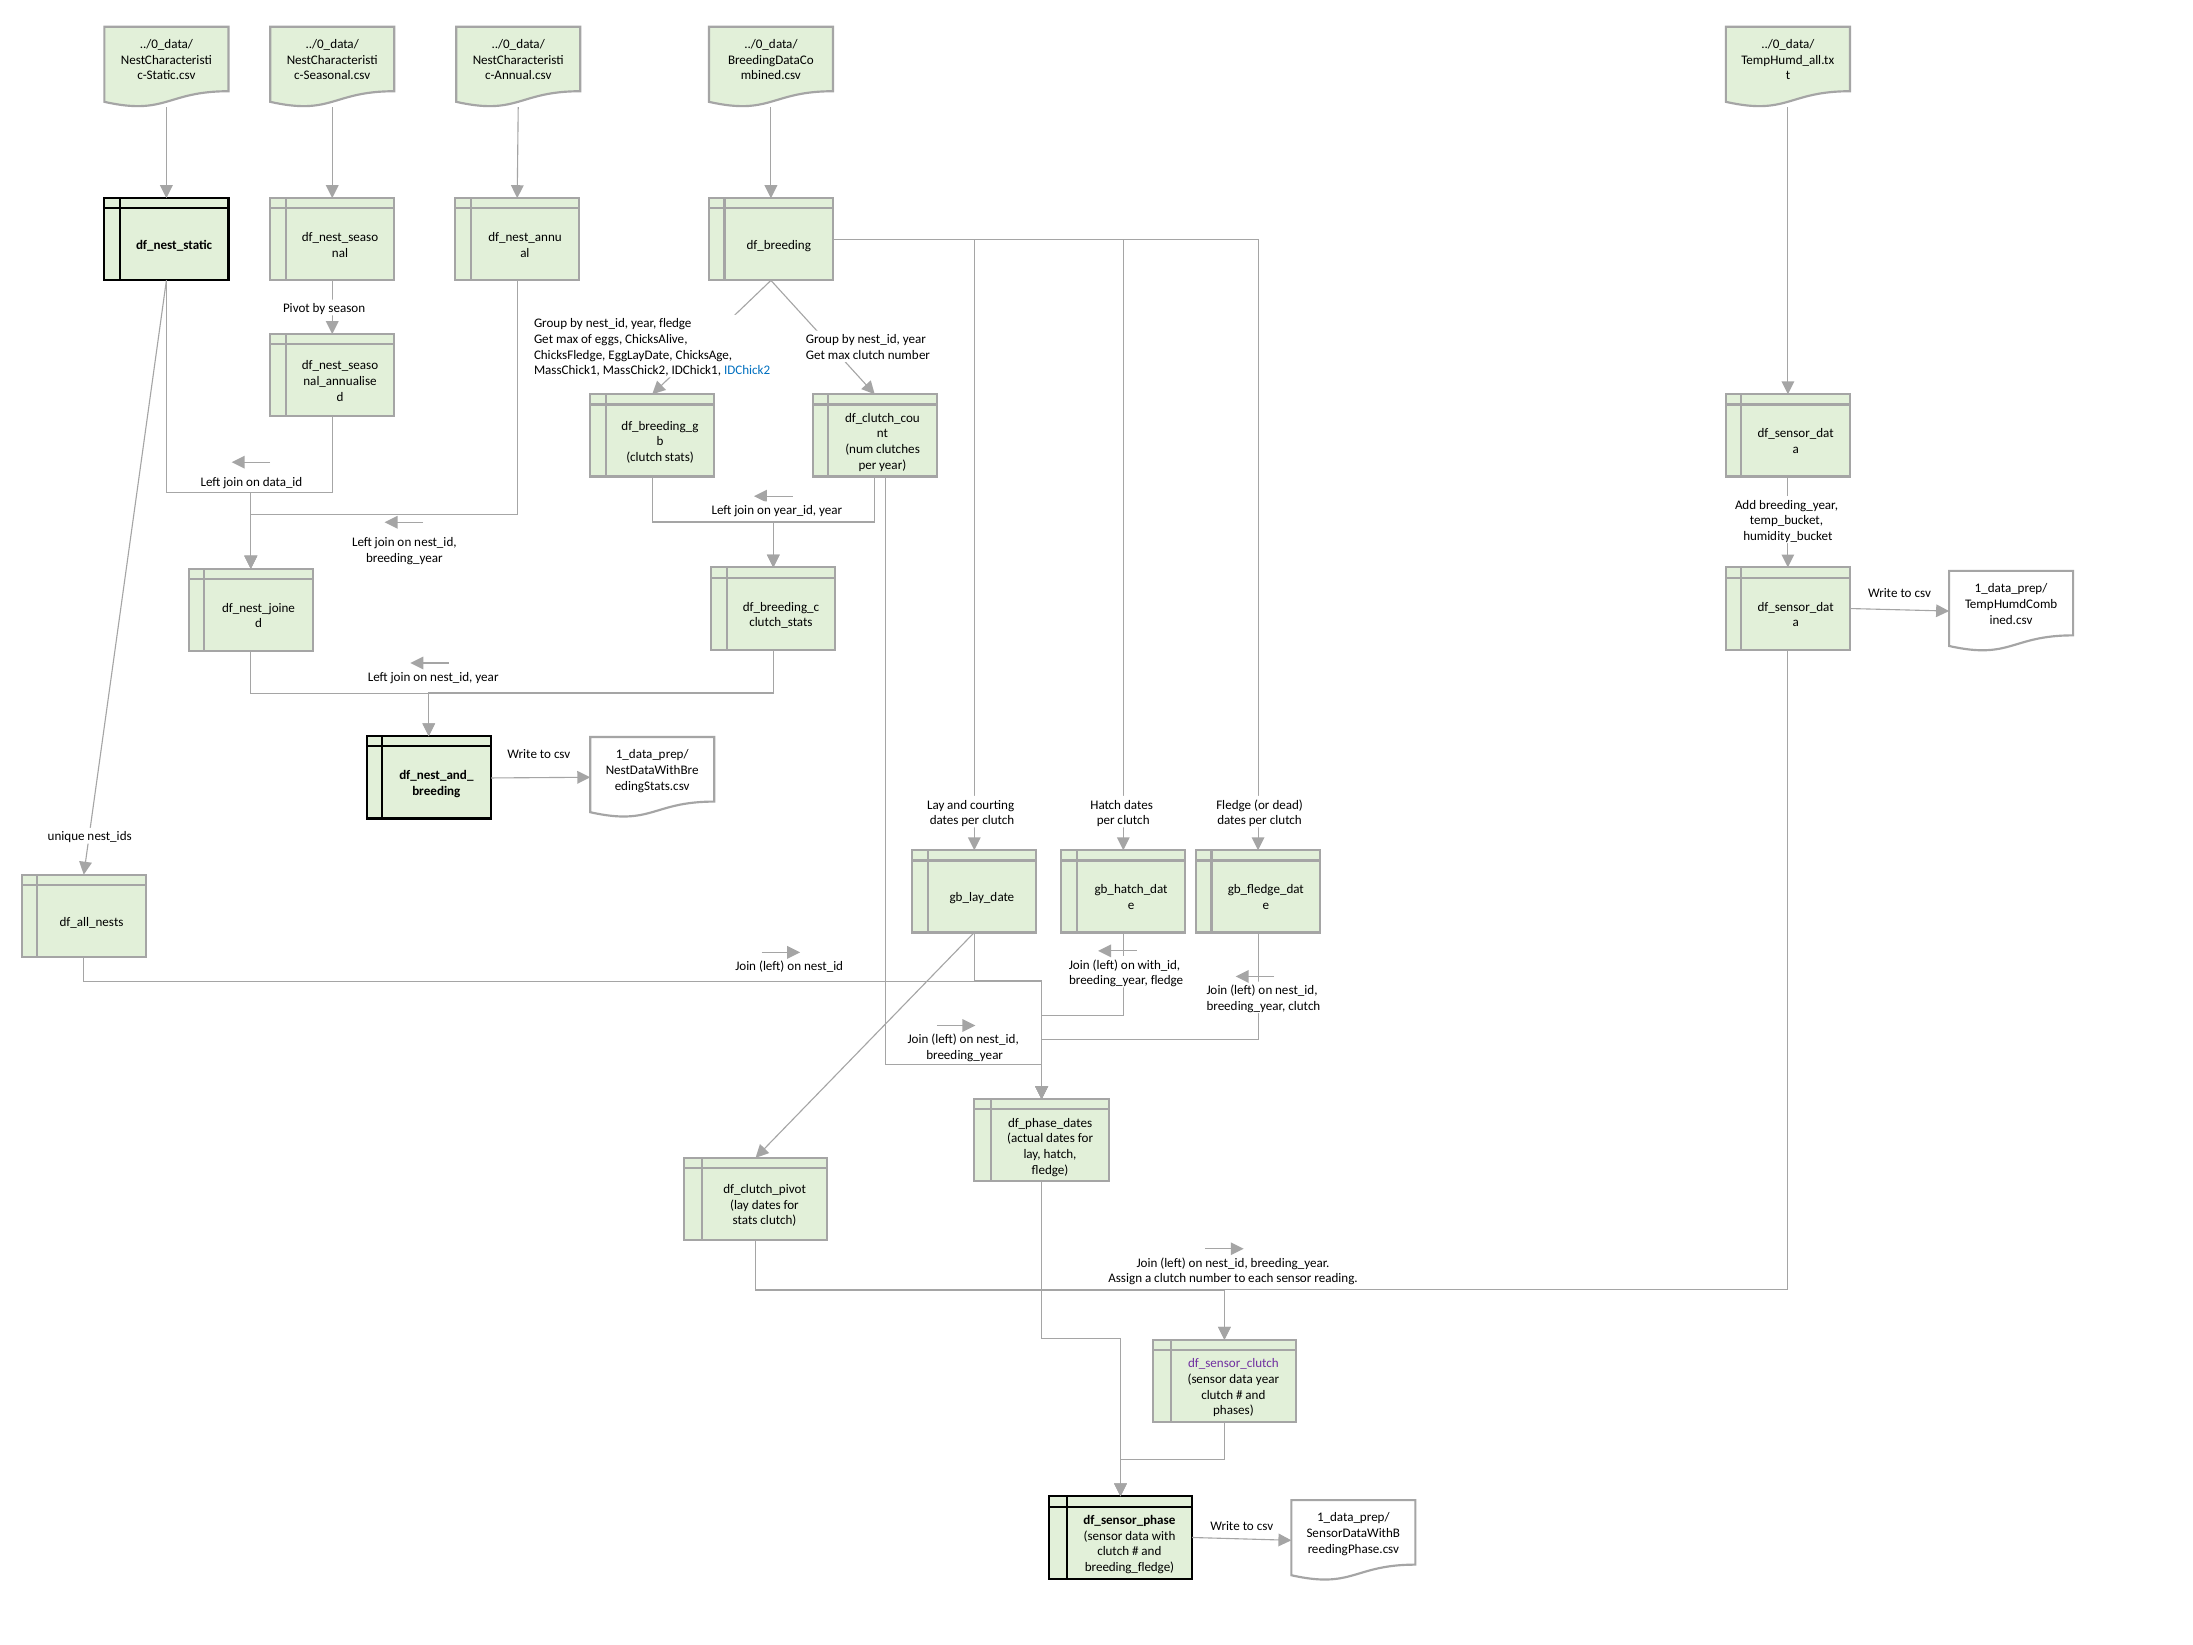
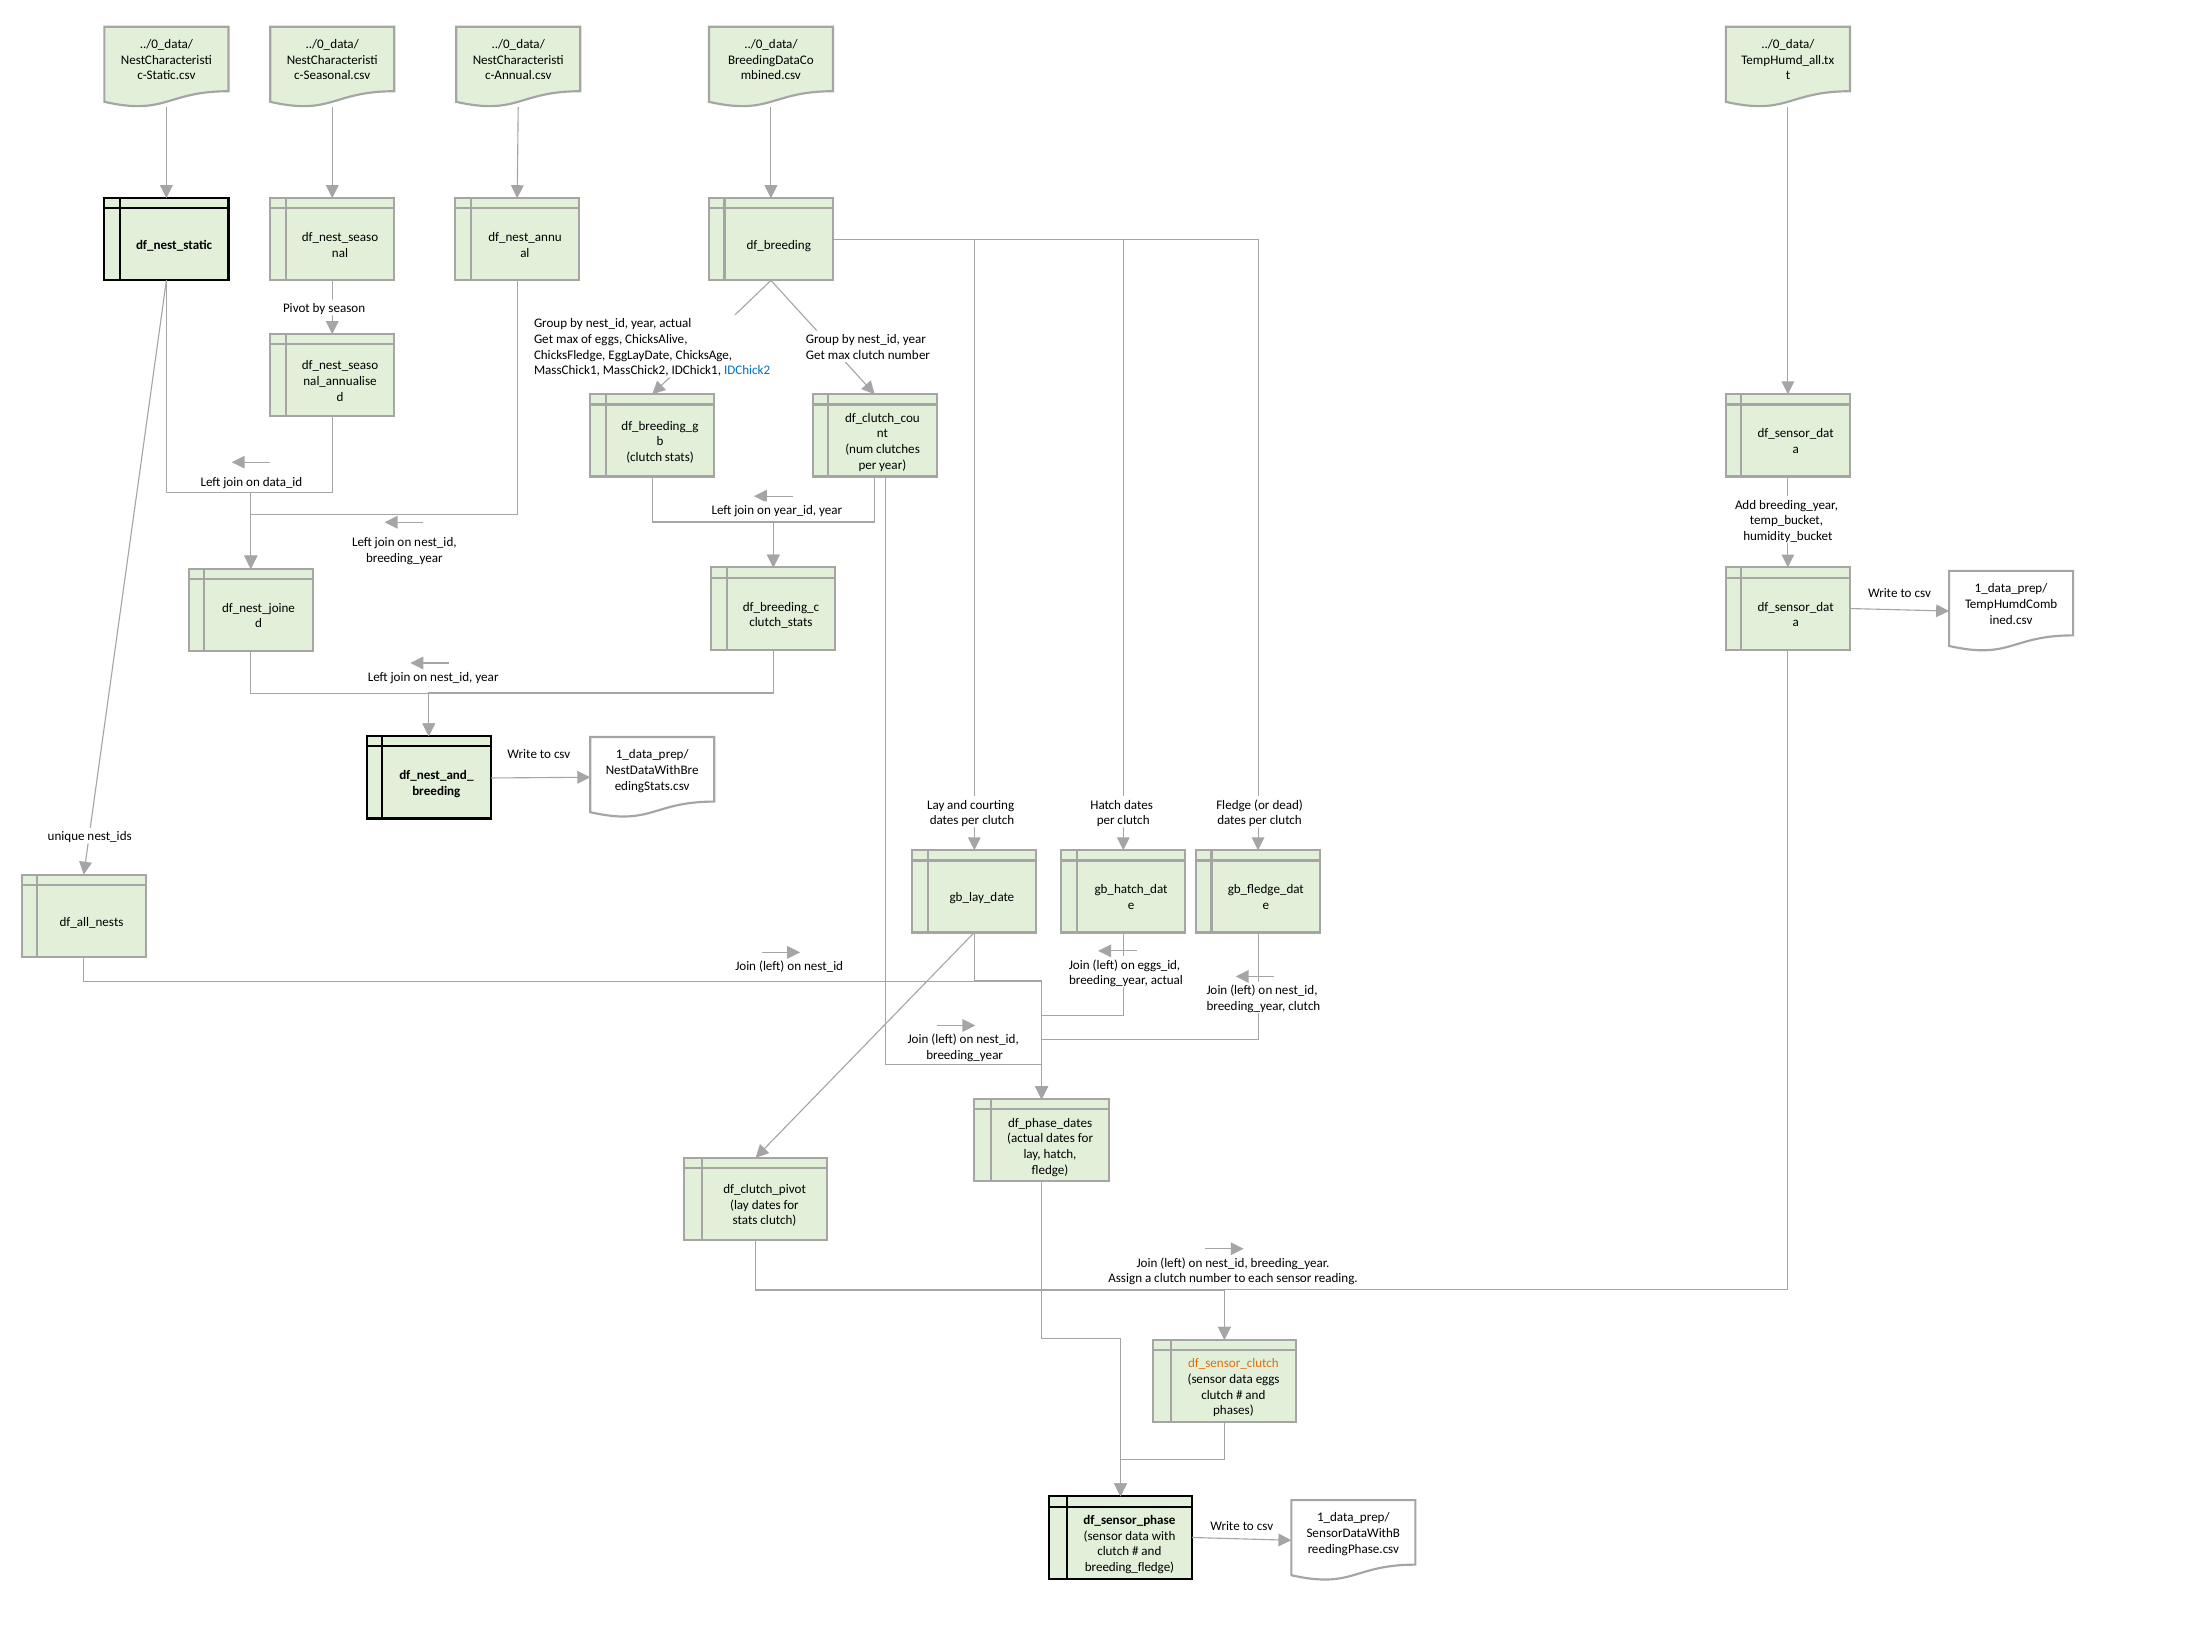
year fledge: fledge -> actual
with_id: with_id -> eggs_id
breeding_year fledge: fledge -> actual
df_sensor_clutch colour: purple -> orange
data year: year -> eggs
